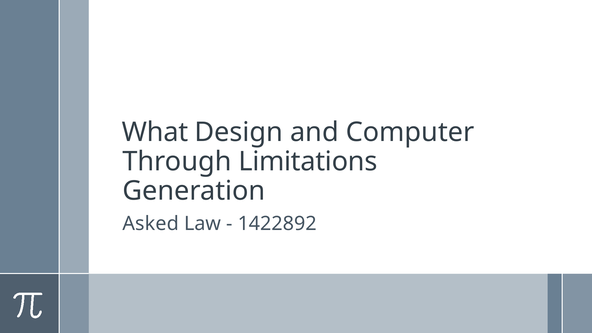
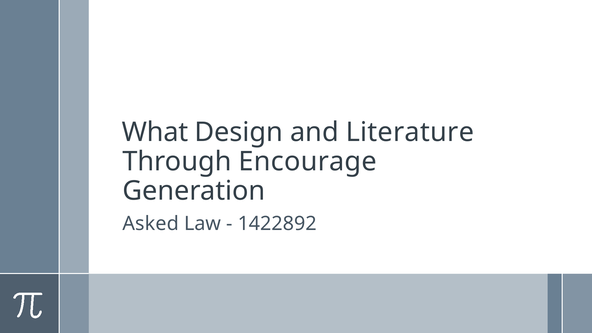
Computer: Computer -> Literature
Limitations: Limitations -> Encourage
